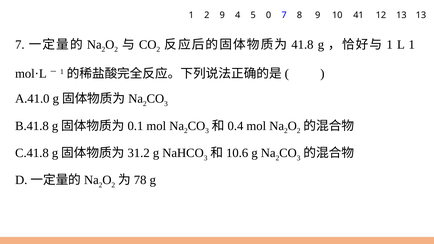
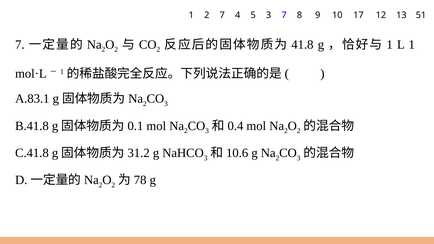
2 9: 9 -> 7
5 0: 0 -> 3
41: 41 -> 17
13 13: 13 -> 51
A.41.0: A.41.0 -> A.83.1
